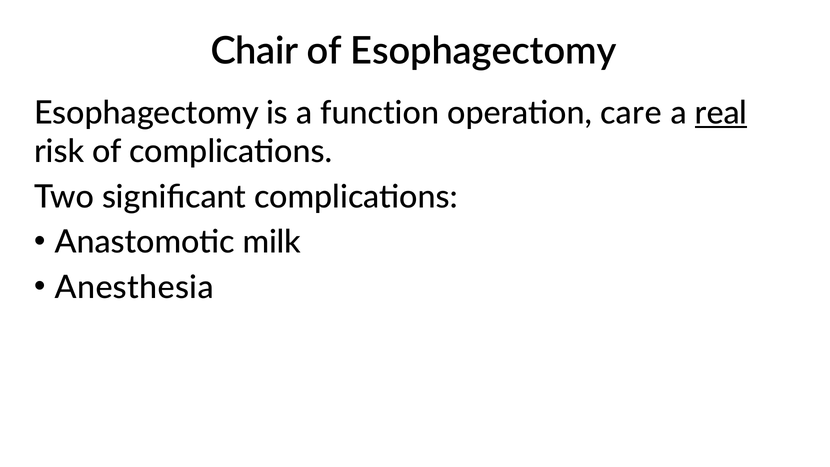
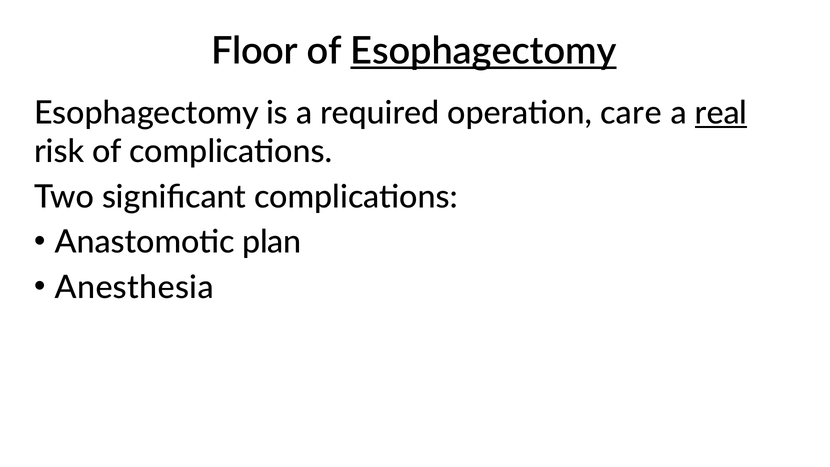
Chair: Chair -> Floor
Esophagectomy at (483, 51) underline: none -> present
function: function -> required
milk: milk -> plan
